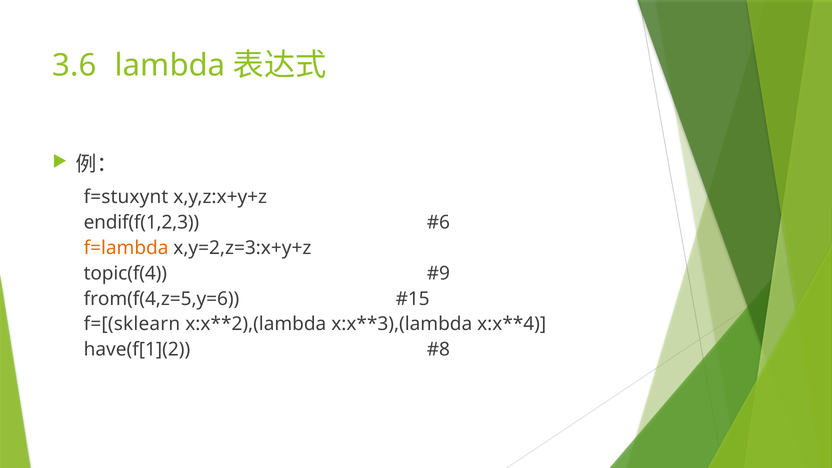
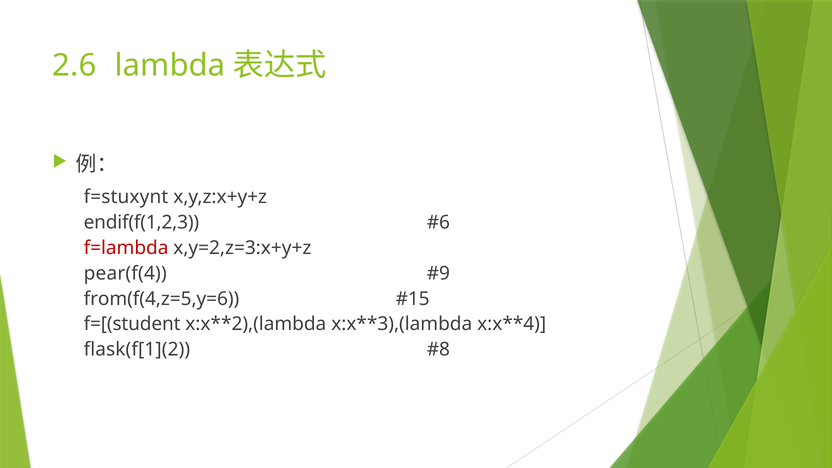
3.6: 3.6 -> 2.6
f=lambda colour: orange -> red
topic(f(4: topic(f(4 -> pear(f(4
f=[(sklearn: f=[(sklearn -> f=[(student
have(f[1](2: have(f[1](2 -> flask(f[1](2
